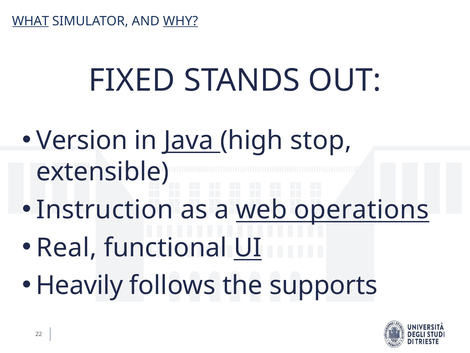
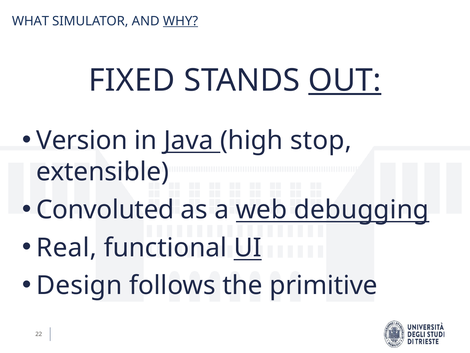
WHAT underline: present -> none
OUT underline: none -> present
Instruction: Instruction -> Convoluted
operations: operations -> debugging
Heavily: Heavily -> Design
supports: supports -> primitive
